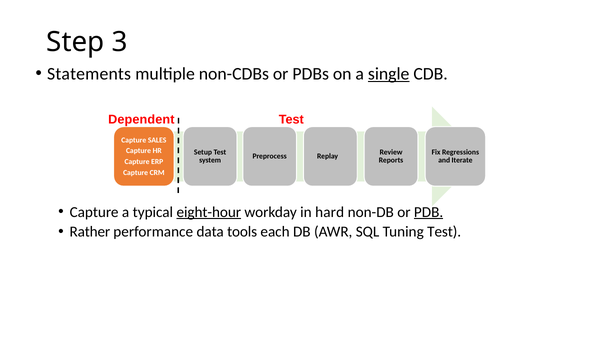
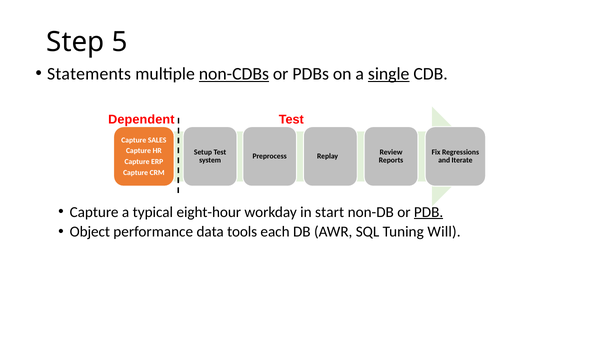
3: 3 -> 5
non-CDBs underline: none -> present
eight-hour underline: present -> none
hard: hard -> start
Rather: Rather -> Object
Tuning Test: Test -> Will
